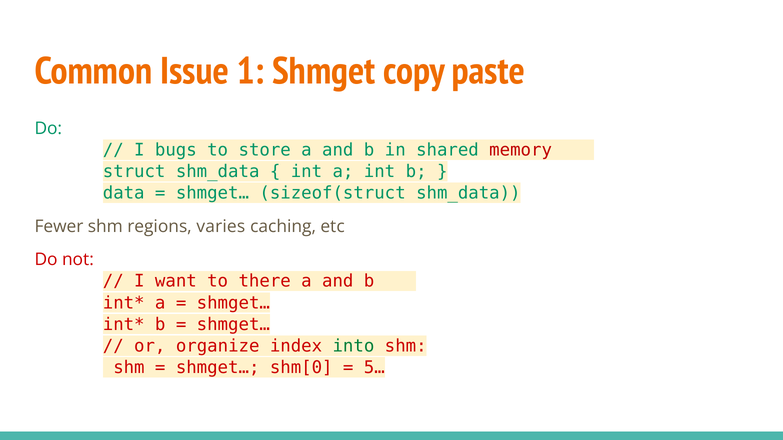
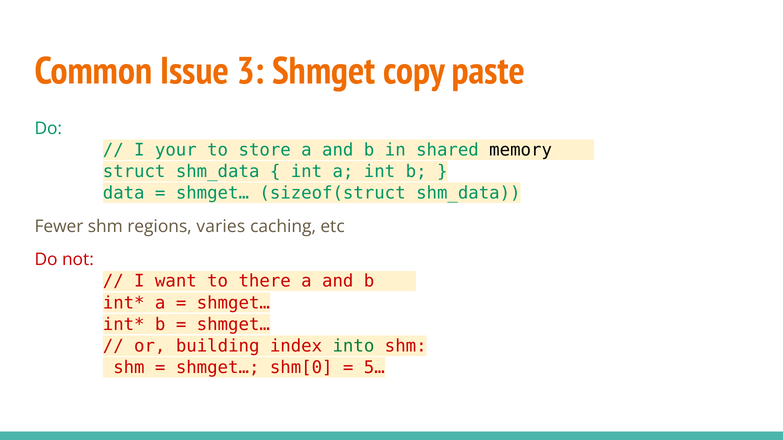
1: 1 -> 3
bugs: bugs -> your
memory colour: red -> black
organize: organize -> building
